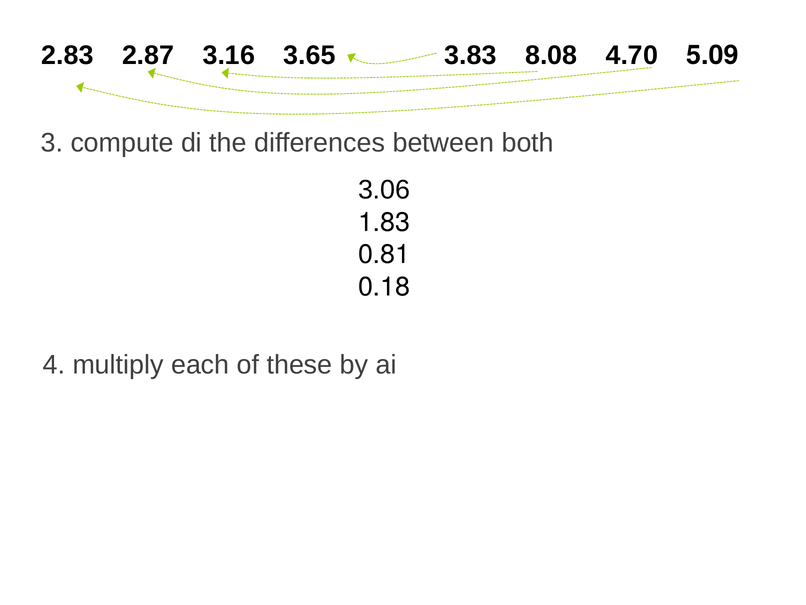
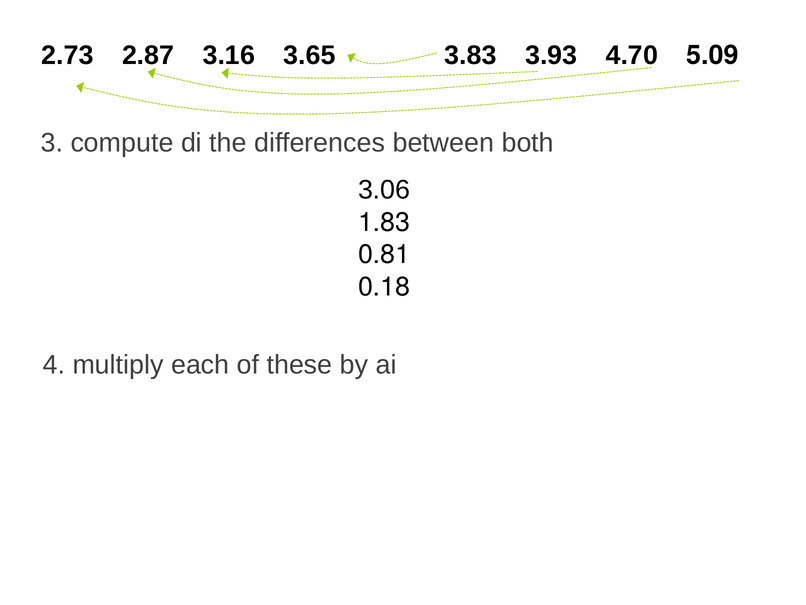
2.83: 2.83 -> 2.73
8.08: 8.08 -> 3.93
